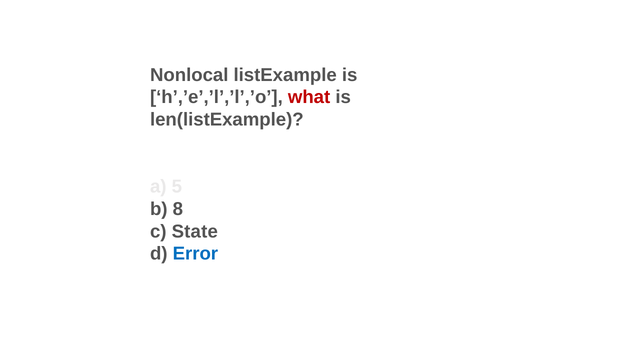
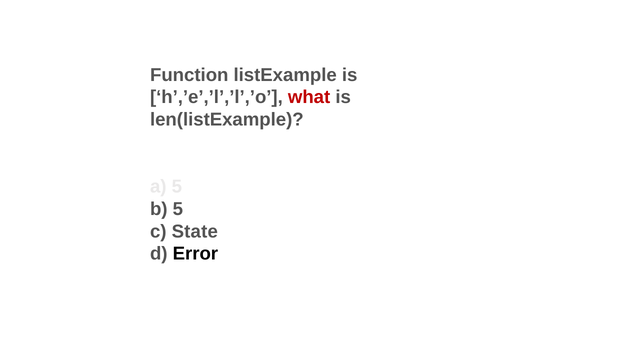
Nonlocal: Nonlocal -> Function
b 8: 8 -> 5
Error colour: blue -> black
